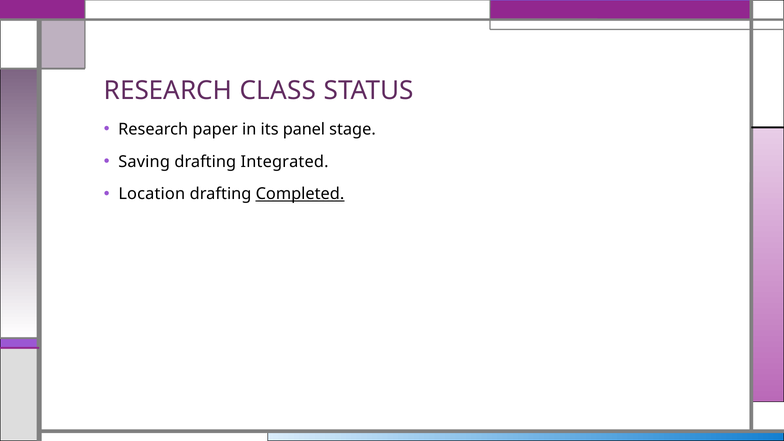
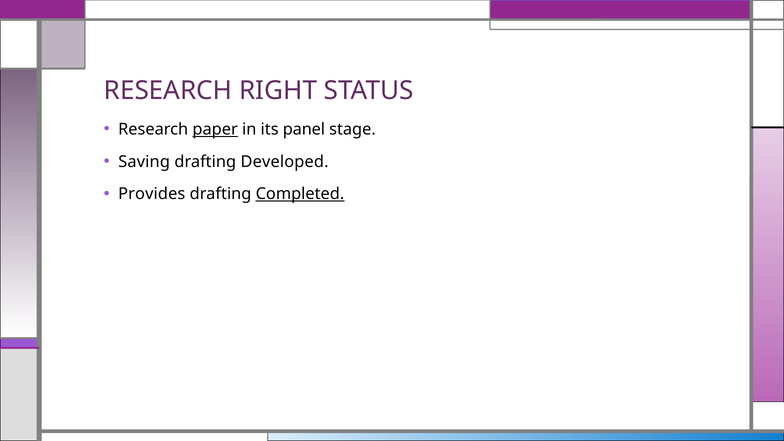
CLASS: CLASS -> RIGHT
paper underline: none -> present
Integrated: Integrated -> Developed
Location: Location -> Provides
